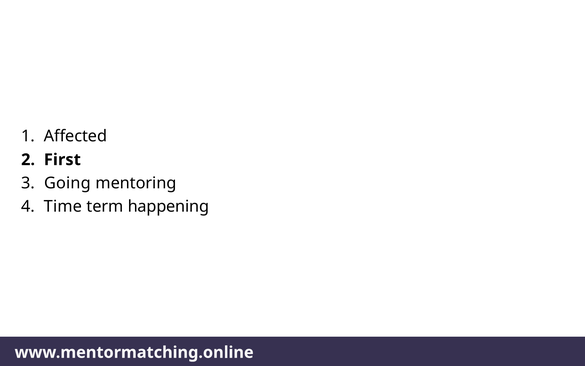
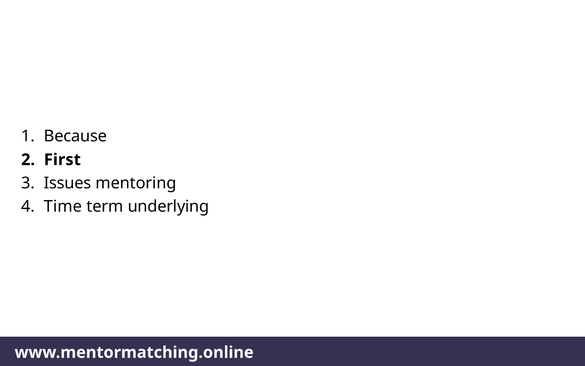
Affected: Affected -> Because
Going: Going -> Issues
happening: happening -> underlying
